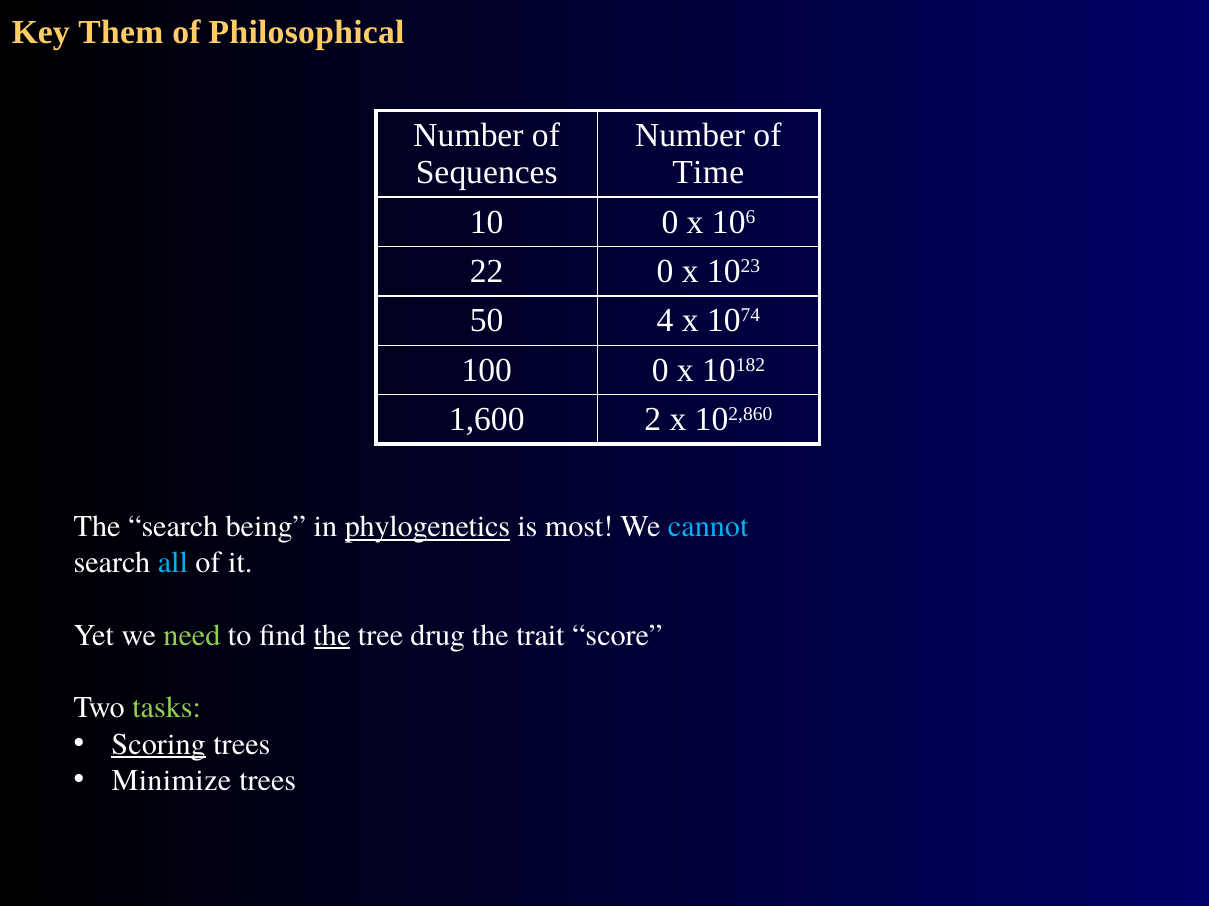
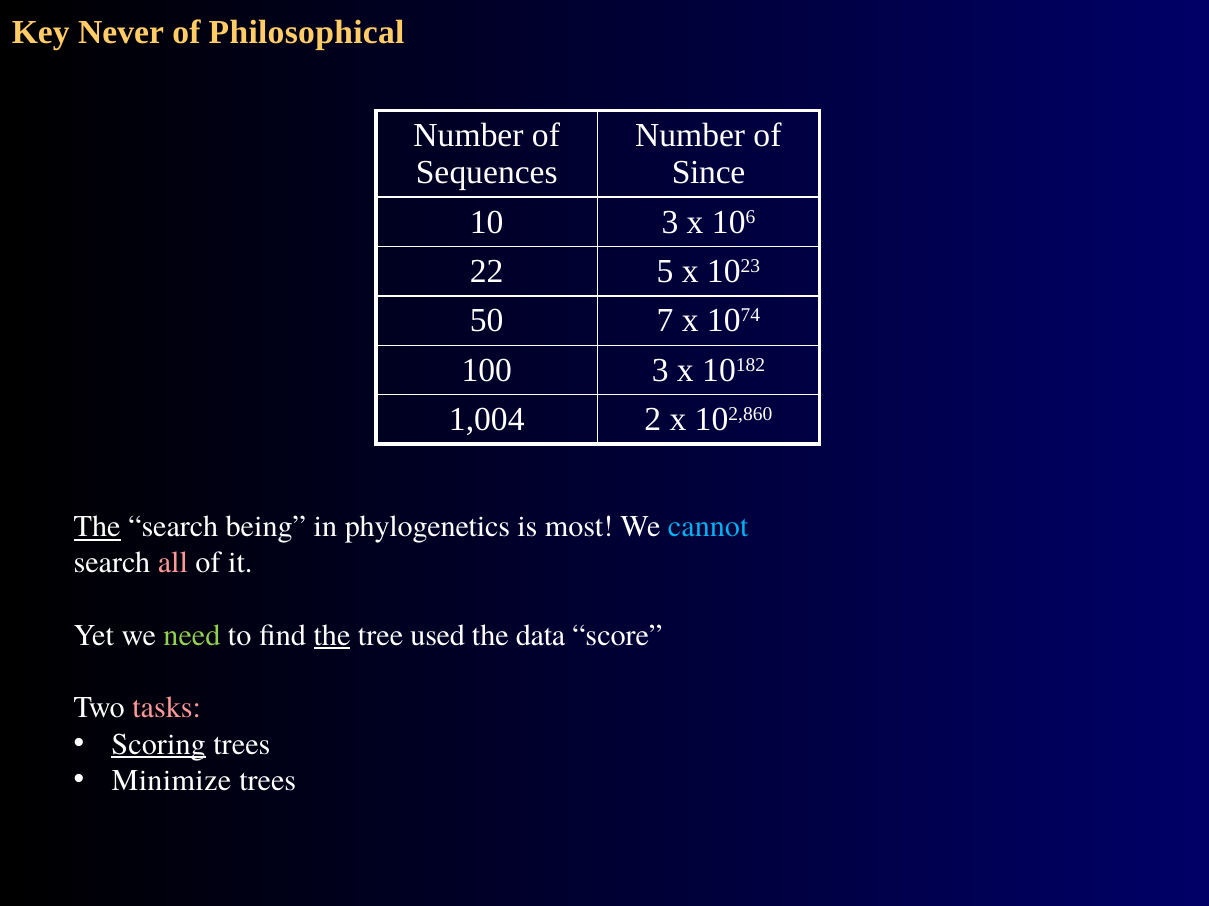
Them: Them -> Never
Time: Time -> Since
10 0: 0 -> 3
22 0: 0 -> 5
4: 4 -> 7
100 0: 0 -> 3
1,600: 1,600 -> 1,004
The at (97, 527) underline: none -> present
phylogenetics underline: present -> none
all colour: light blue -> pink
drug: drug -> used
trait: trait -> data
tasks colour: light green -> pink
